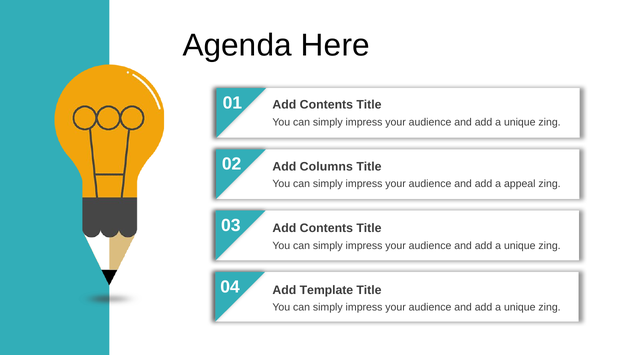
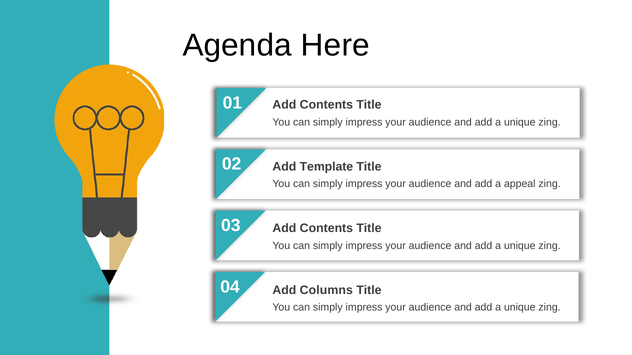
Columns: Columns -> Template
Template: Template -> Columns
